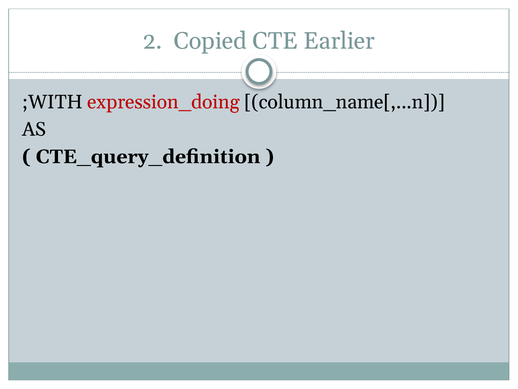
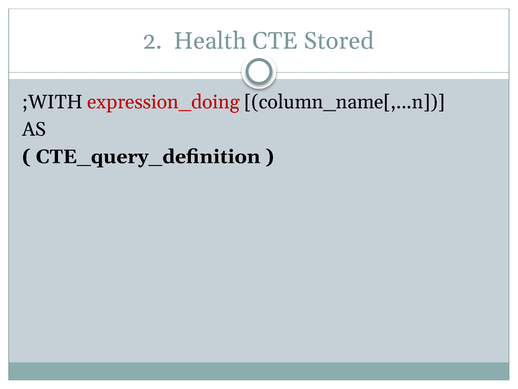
Copied: Copied -> Health
Earlier: Earlier -> Stored
